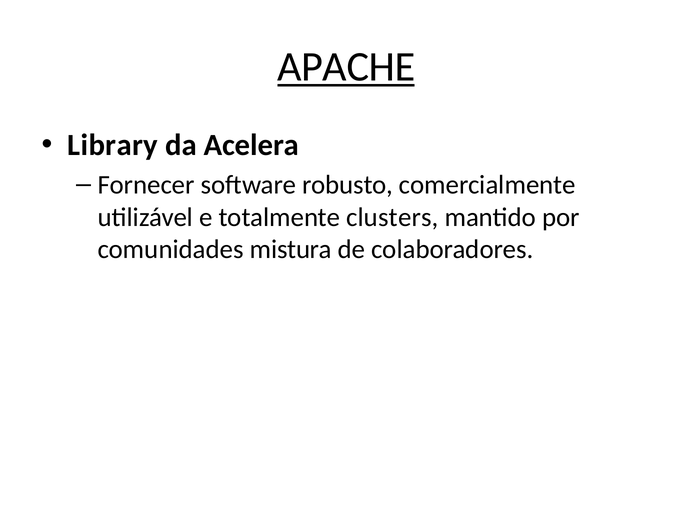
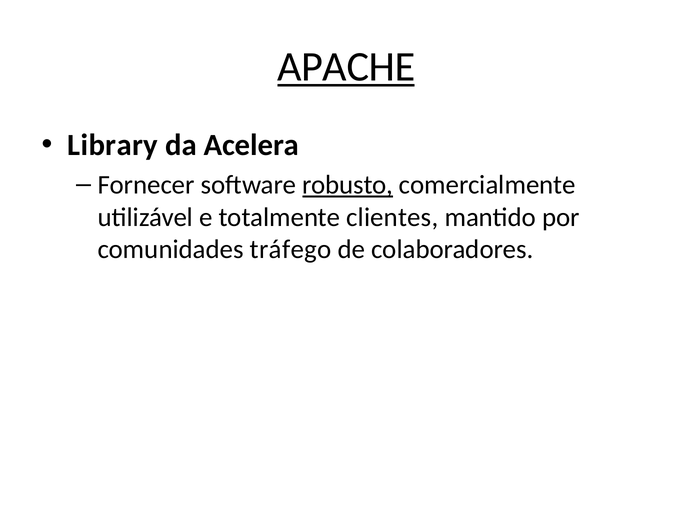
robusto underline: none -> present
clusters: clusters -> clientes
mistura: mistura -> tráfego
